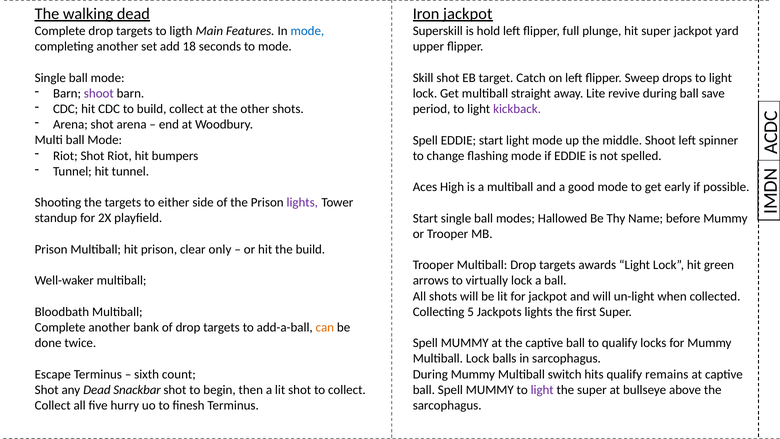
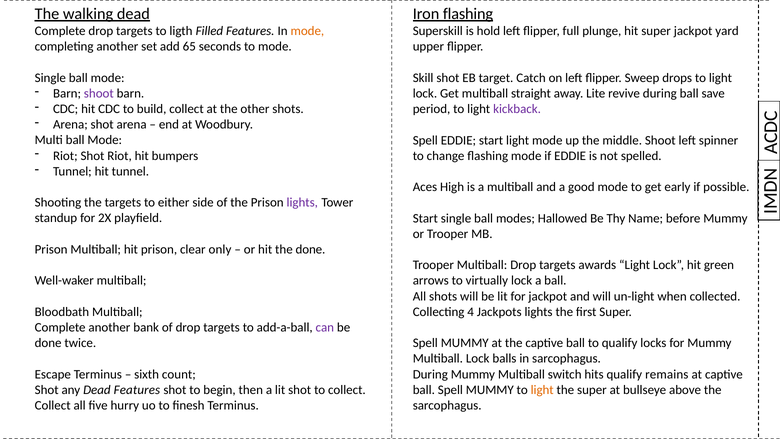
Iron jackpot: jackpot -> flashing
Main: Main -> Filled
mode at (307, 31) colour: blue -> orange
18: 18 -> 65
the build: build -> done
5: 5 -> 4
can colour: orange -> purple
Dead Snackbar: Snackbar -> Features
light at (542, 390) colour: purple -> orange
